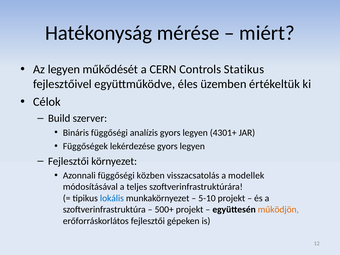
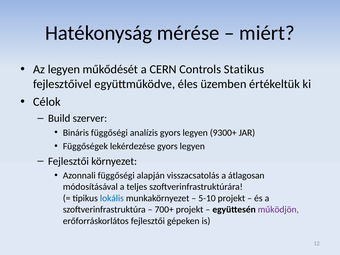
4301+: 4301+ -> 9300+
közben: közben -> alapján
modellek: modellek -> átlagosan
500+: 500+ -> 700+
működjön colour: orange -> purple
